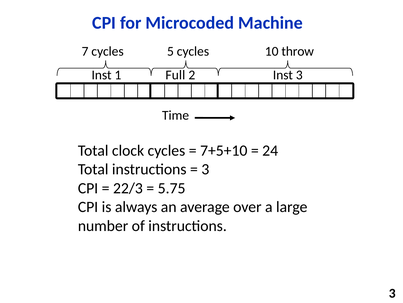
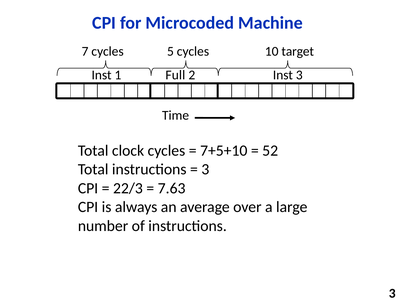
throw: throw -> target
24: 24 -> 52
5.75: 5.75 -> 7.63
